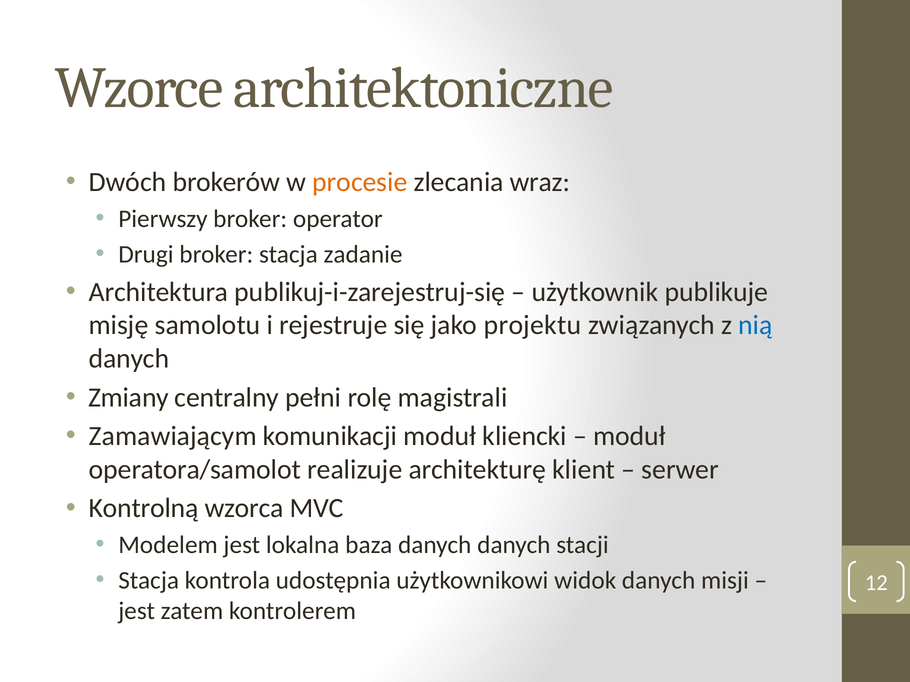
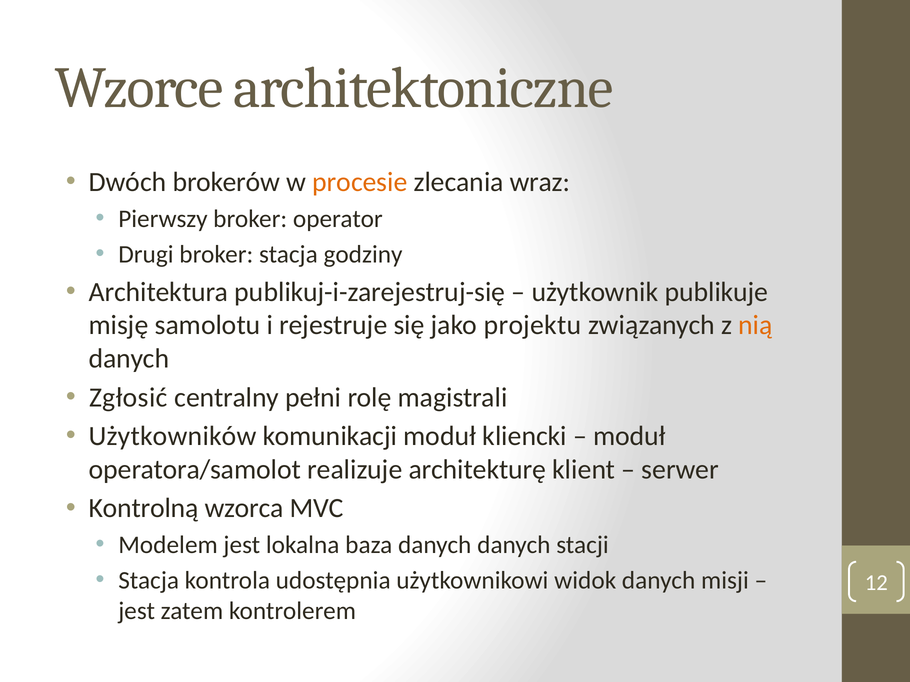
zadanie: zadanie -> godziny
nią colour: blue -> orange
Zmiany: Zmiany -> Zgłosić
Zamawiającym: Zamawiającym -> Użytkowników
